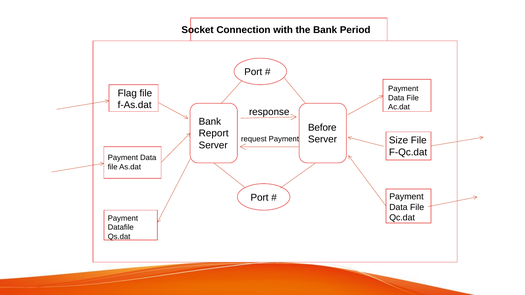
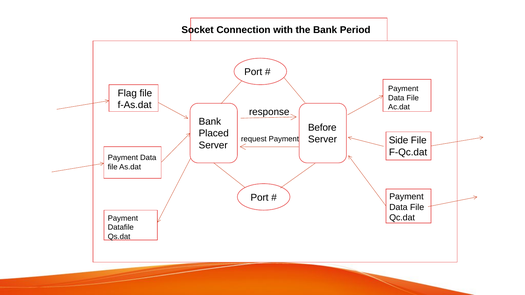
Report: Report -> Placed
Size: Size -> Side
